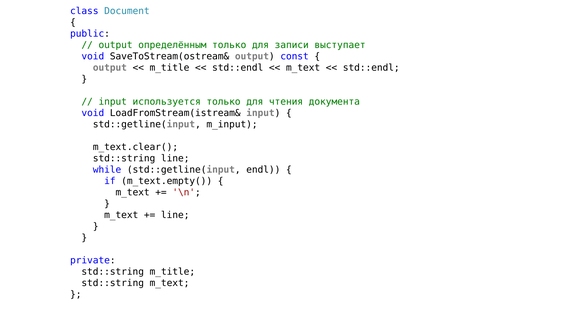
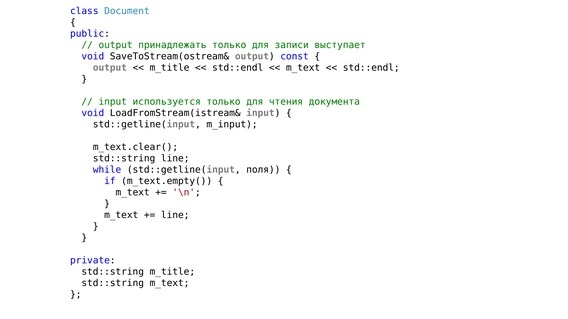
определённым: определённым -> принадлежать
endl: endl -> поля
